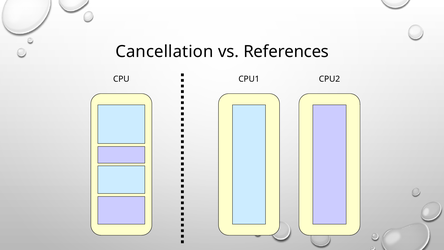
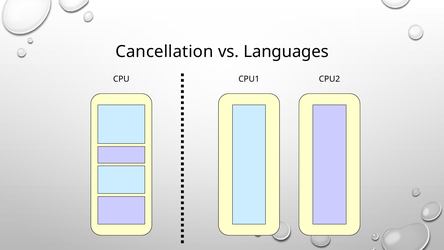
References: References -> Languages
